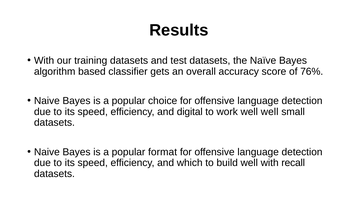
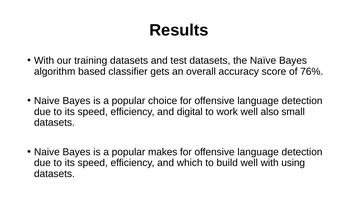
well well: well -> also
format: format -> makes
recall: recall -> using
